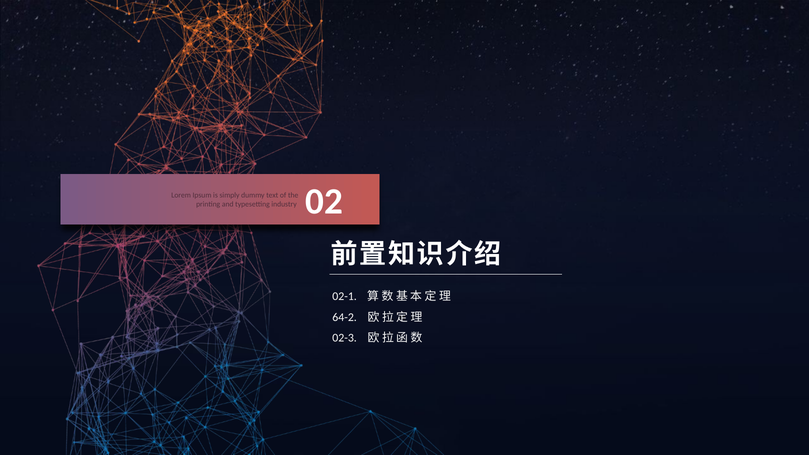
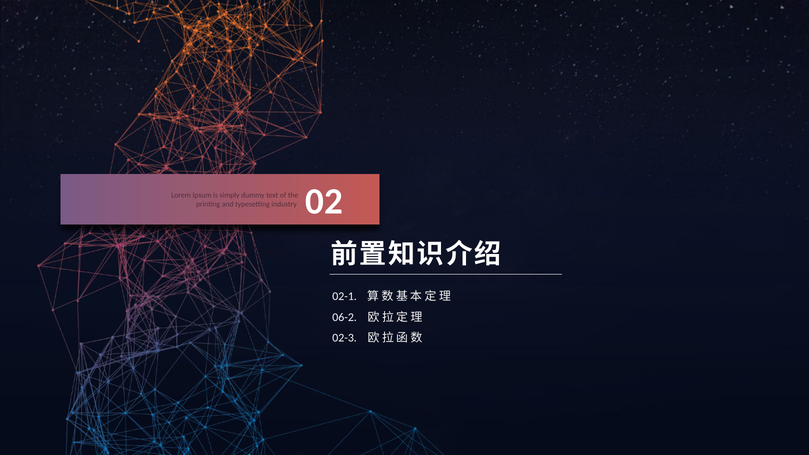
64-2: 64-2 -> 06-2
